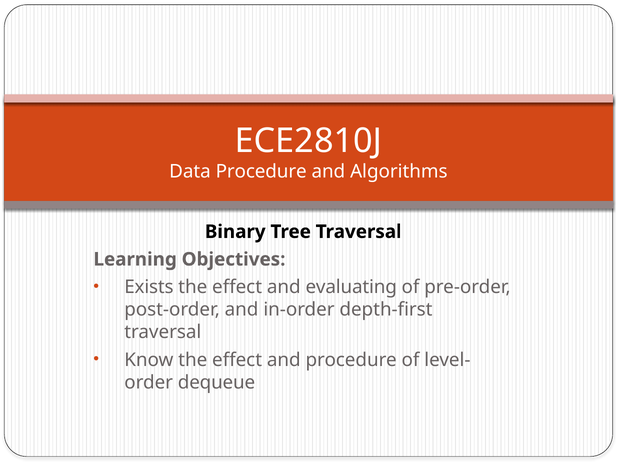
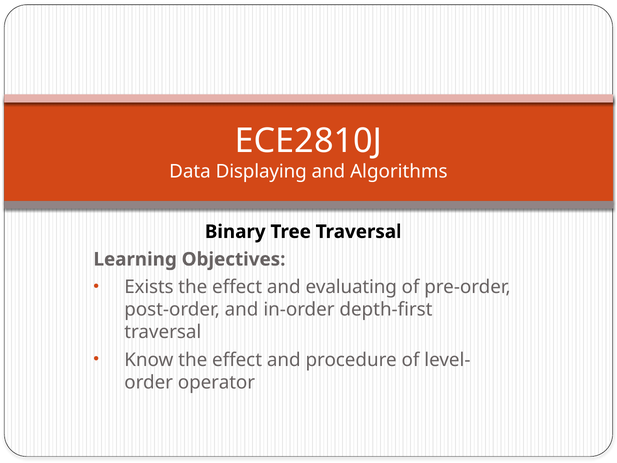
Data Procedure: Procedure -> Displaying
dequeue: dequeue -> operator
